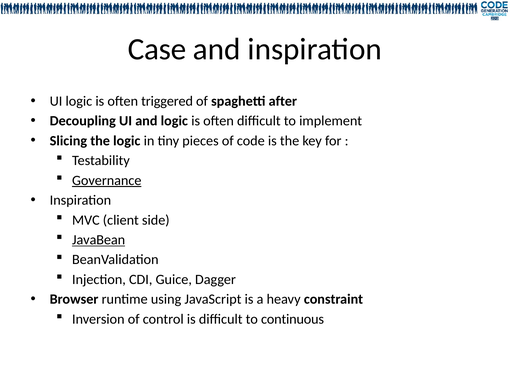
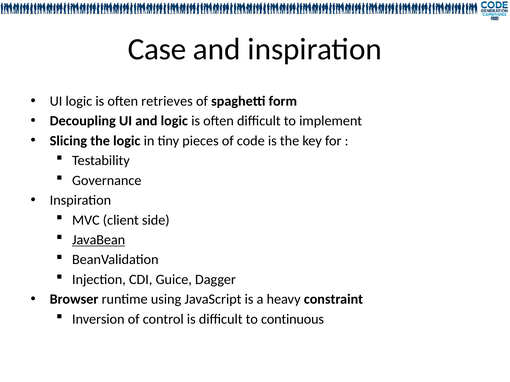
triggered: triggered -> retrieves
after: after -> form
Governance underline: present -> none
